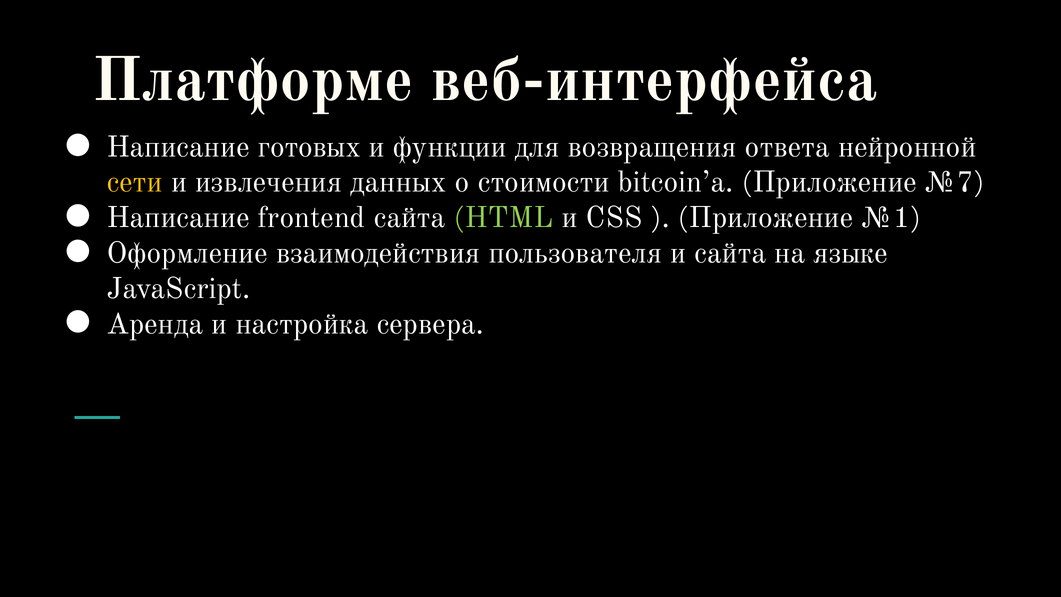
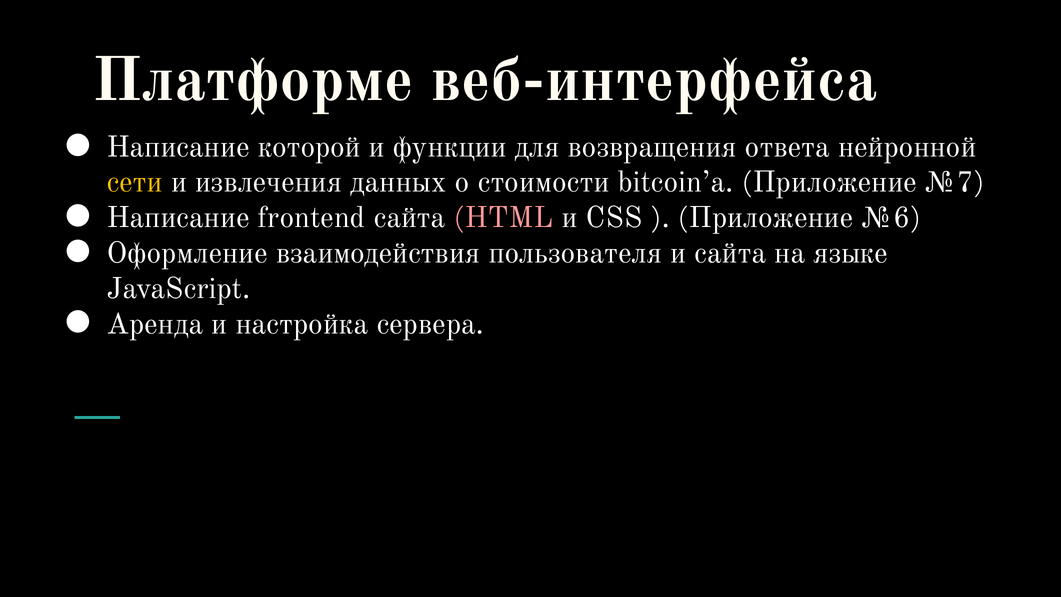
готовых: готовых -> которой
HTML colour: light green -> pink
№1: №1 -> №6
